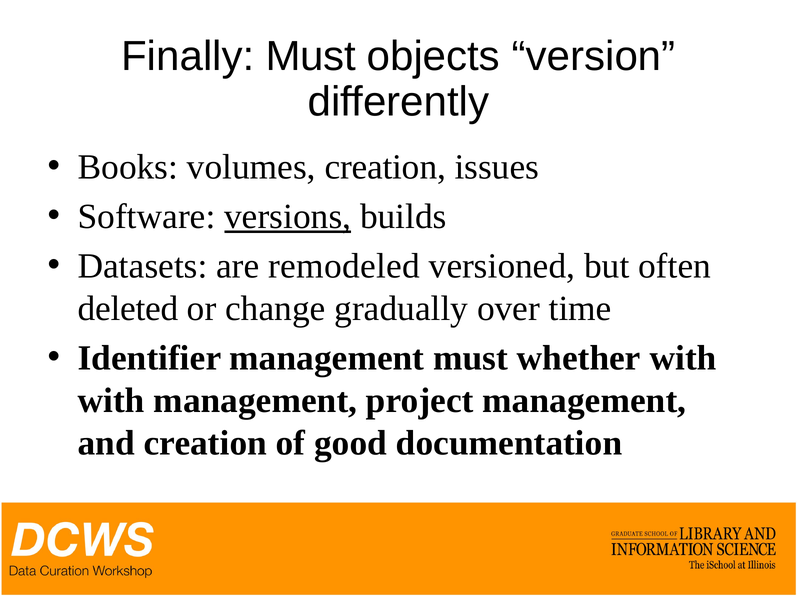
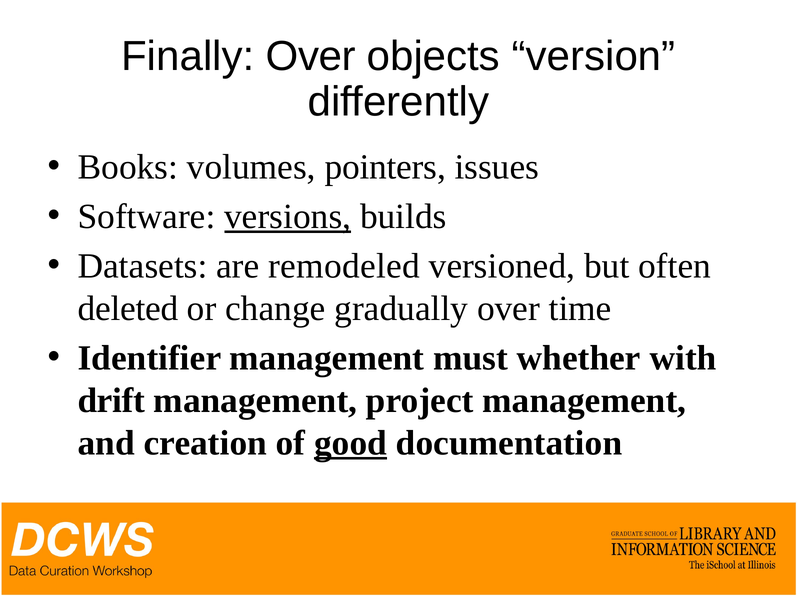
Finally Must: Must -> Over
volumes creation: creation -> pointers
with at (111, 401): with -> drift
good underline: none -> present
